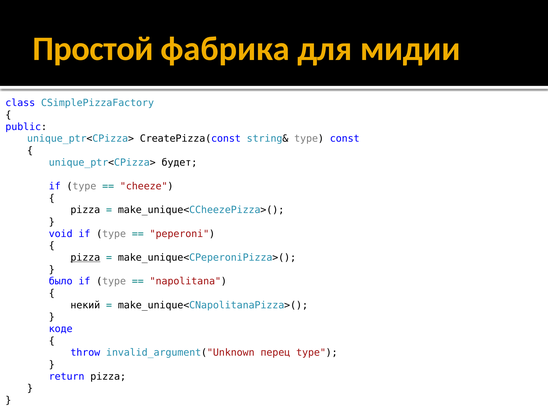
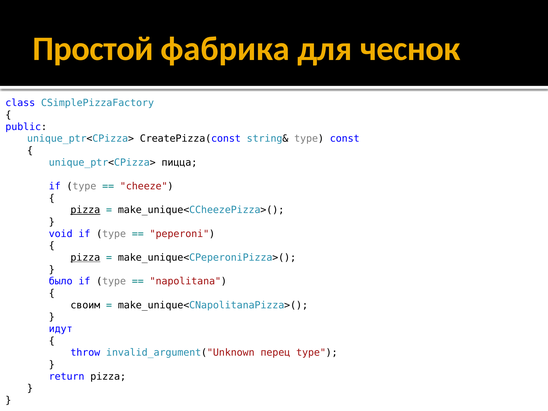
мидии: мидии -> чеснок
будет: будет -> пицца
pizza at (85, 210) underline: none -> present
некий: некий -> своим
коде: коде -> идут
